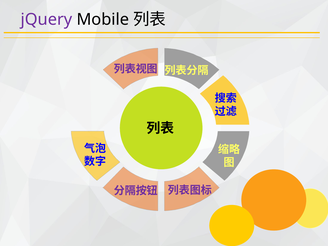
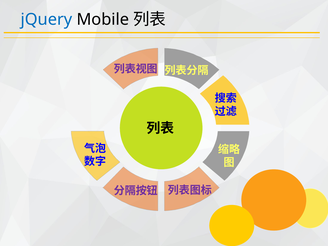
jQuery colour: purple -> blue
